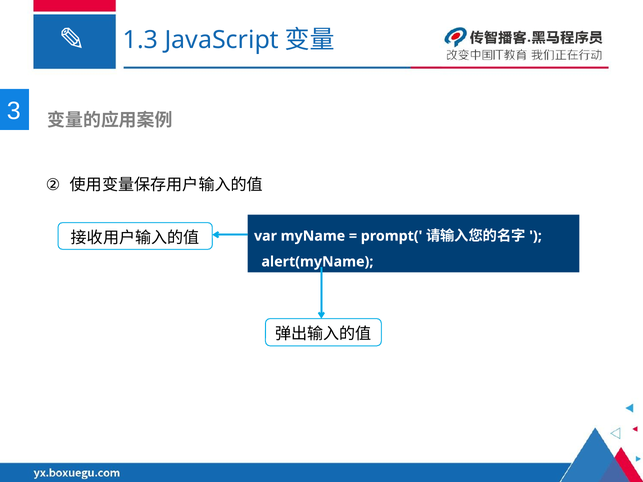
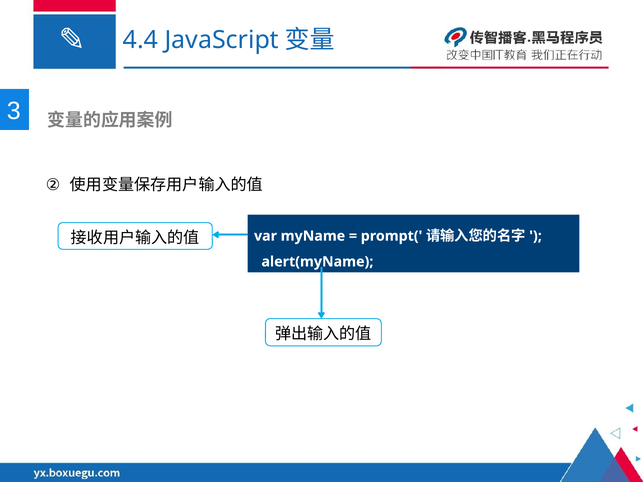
1.3: 1.3 -> 4.4
